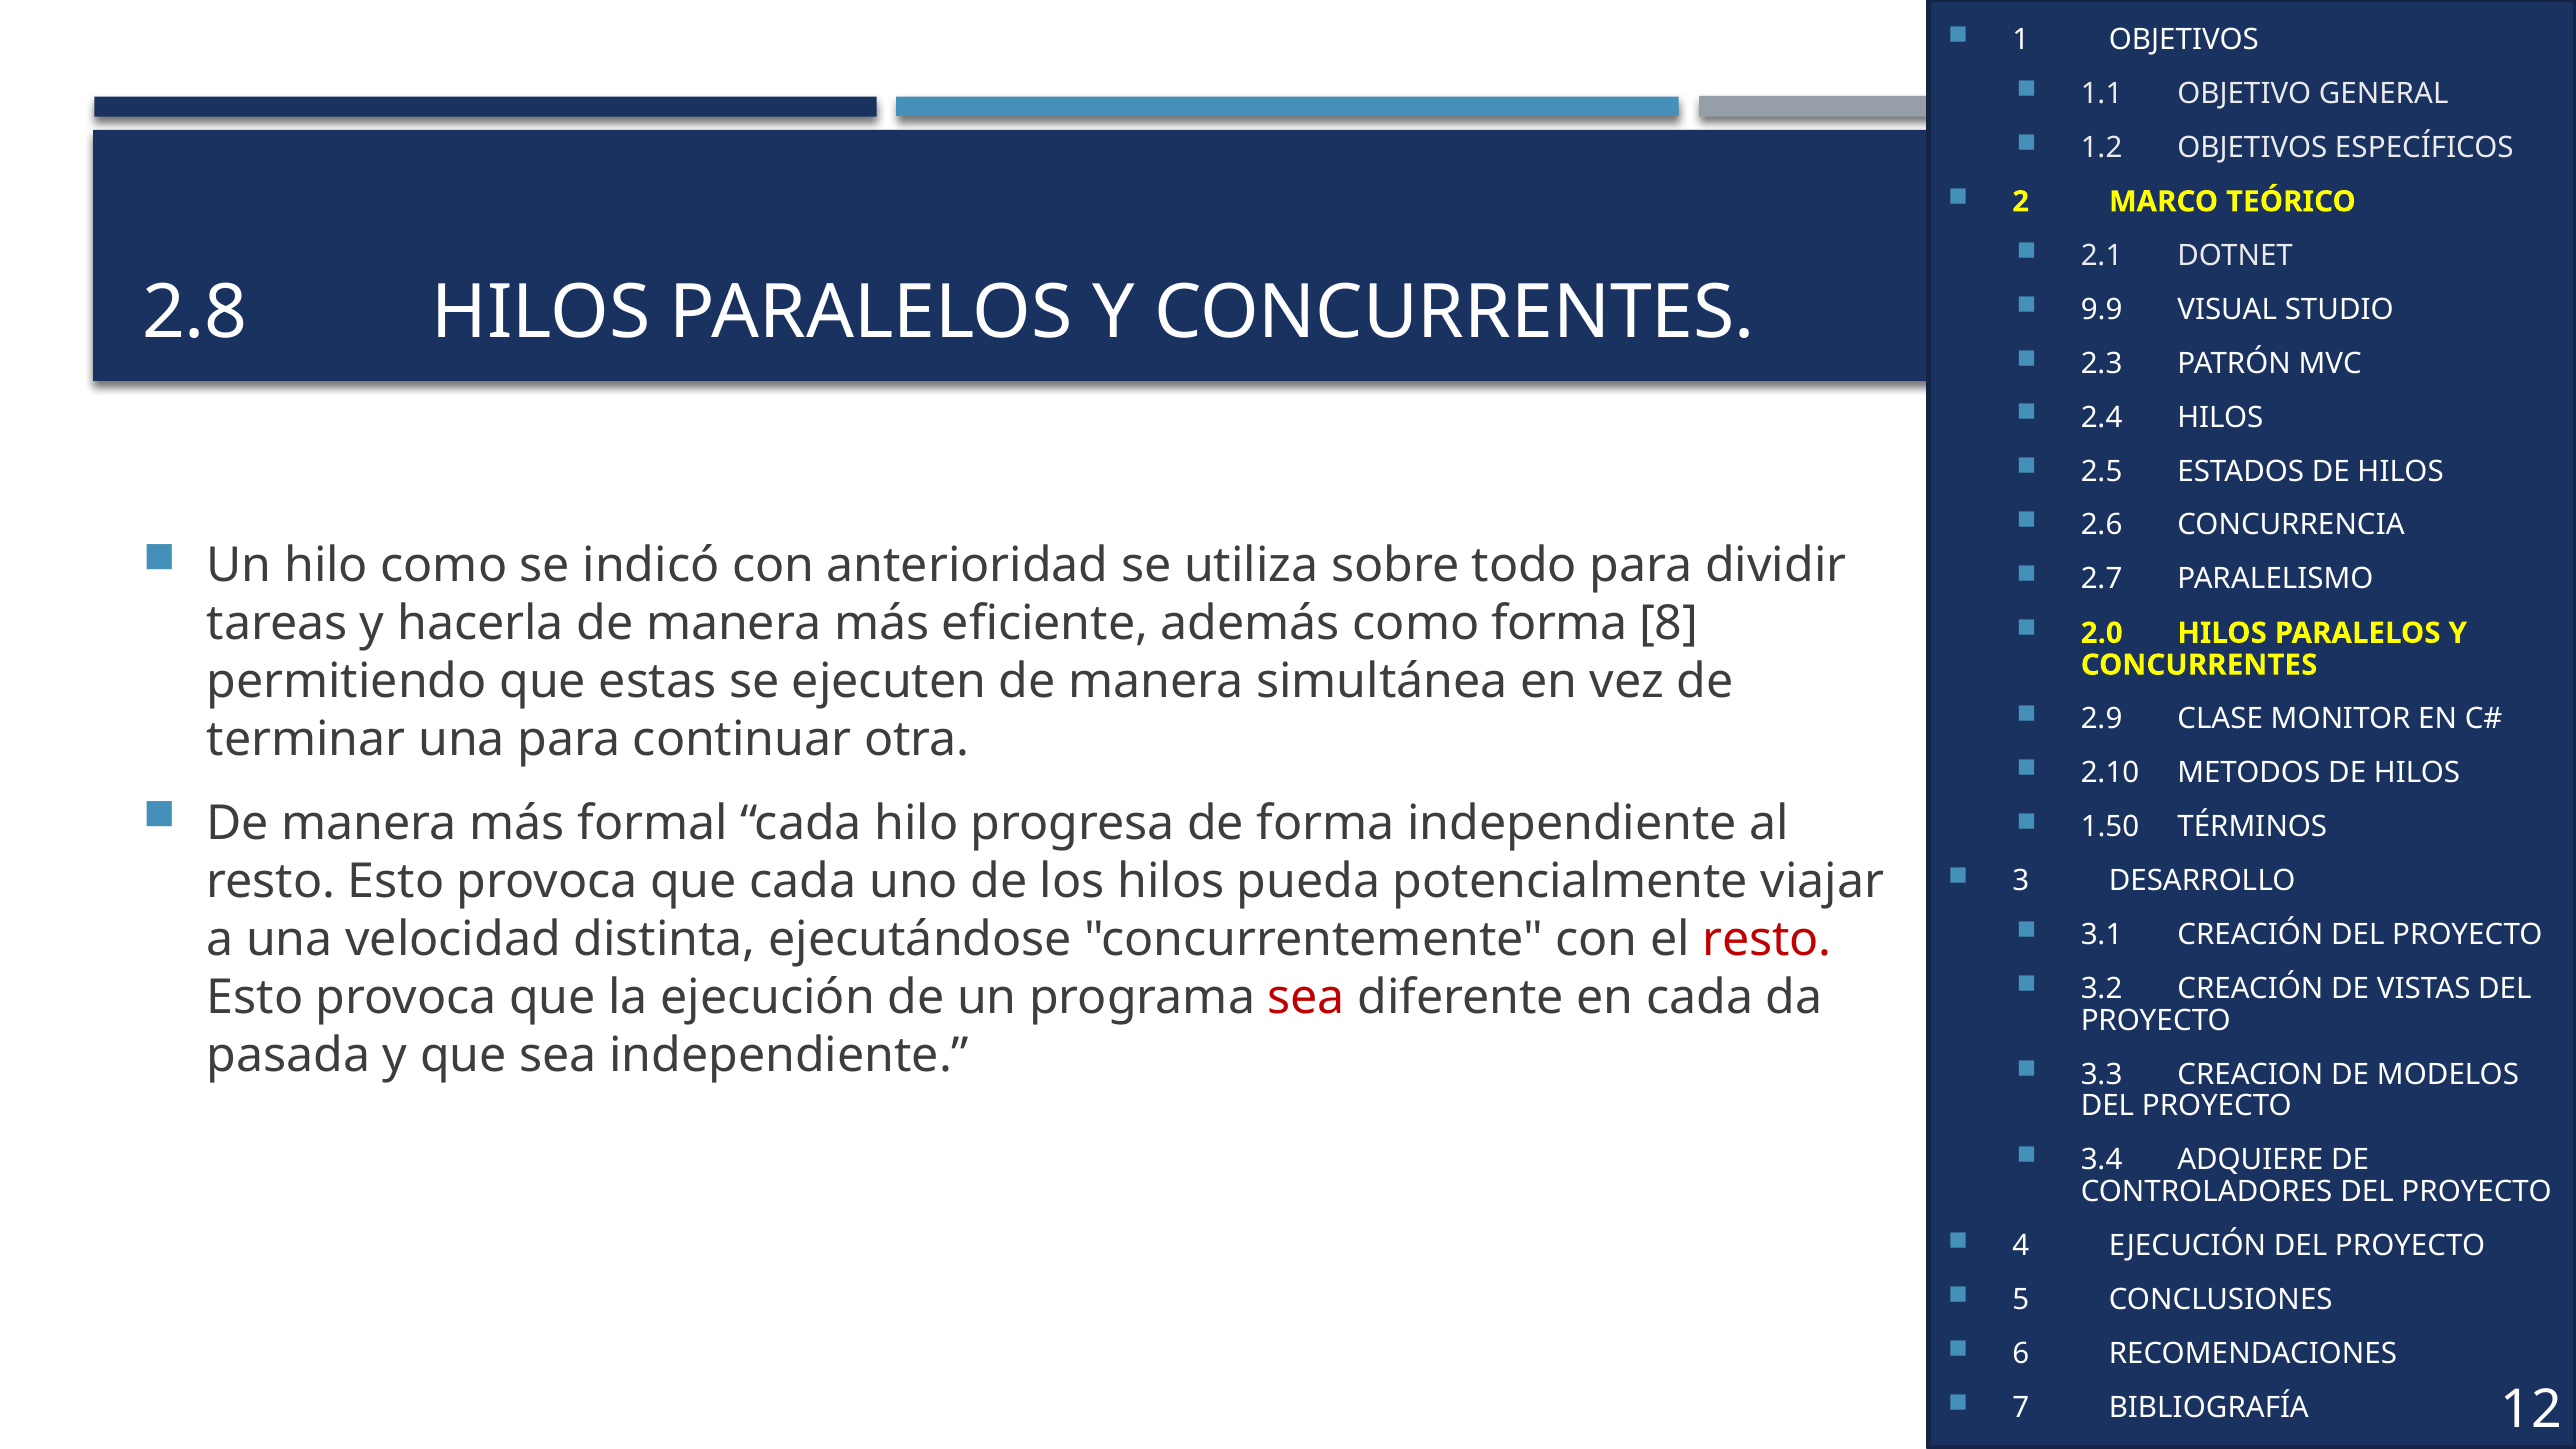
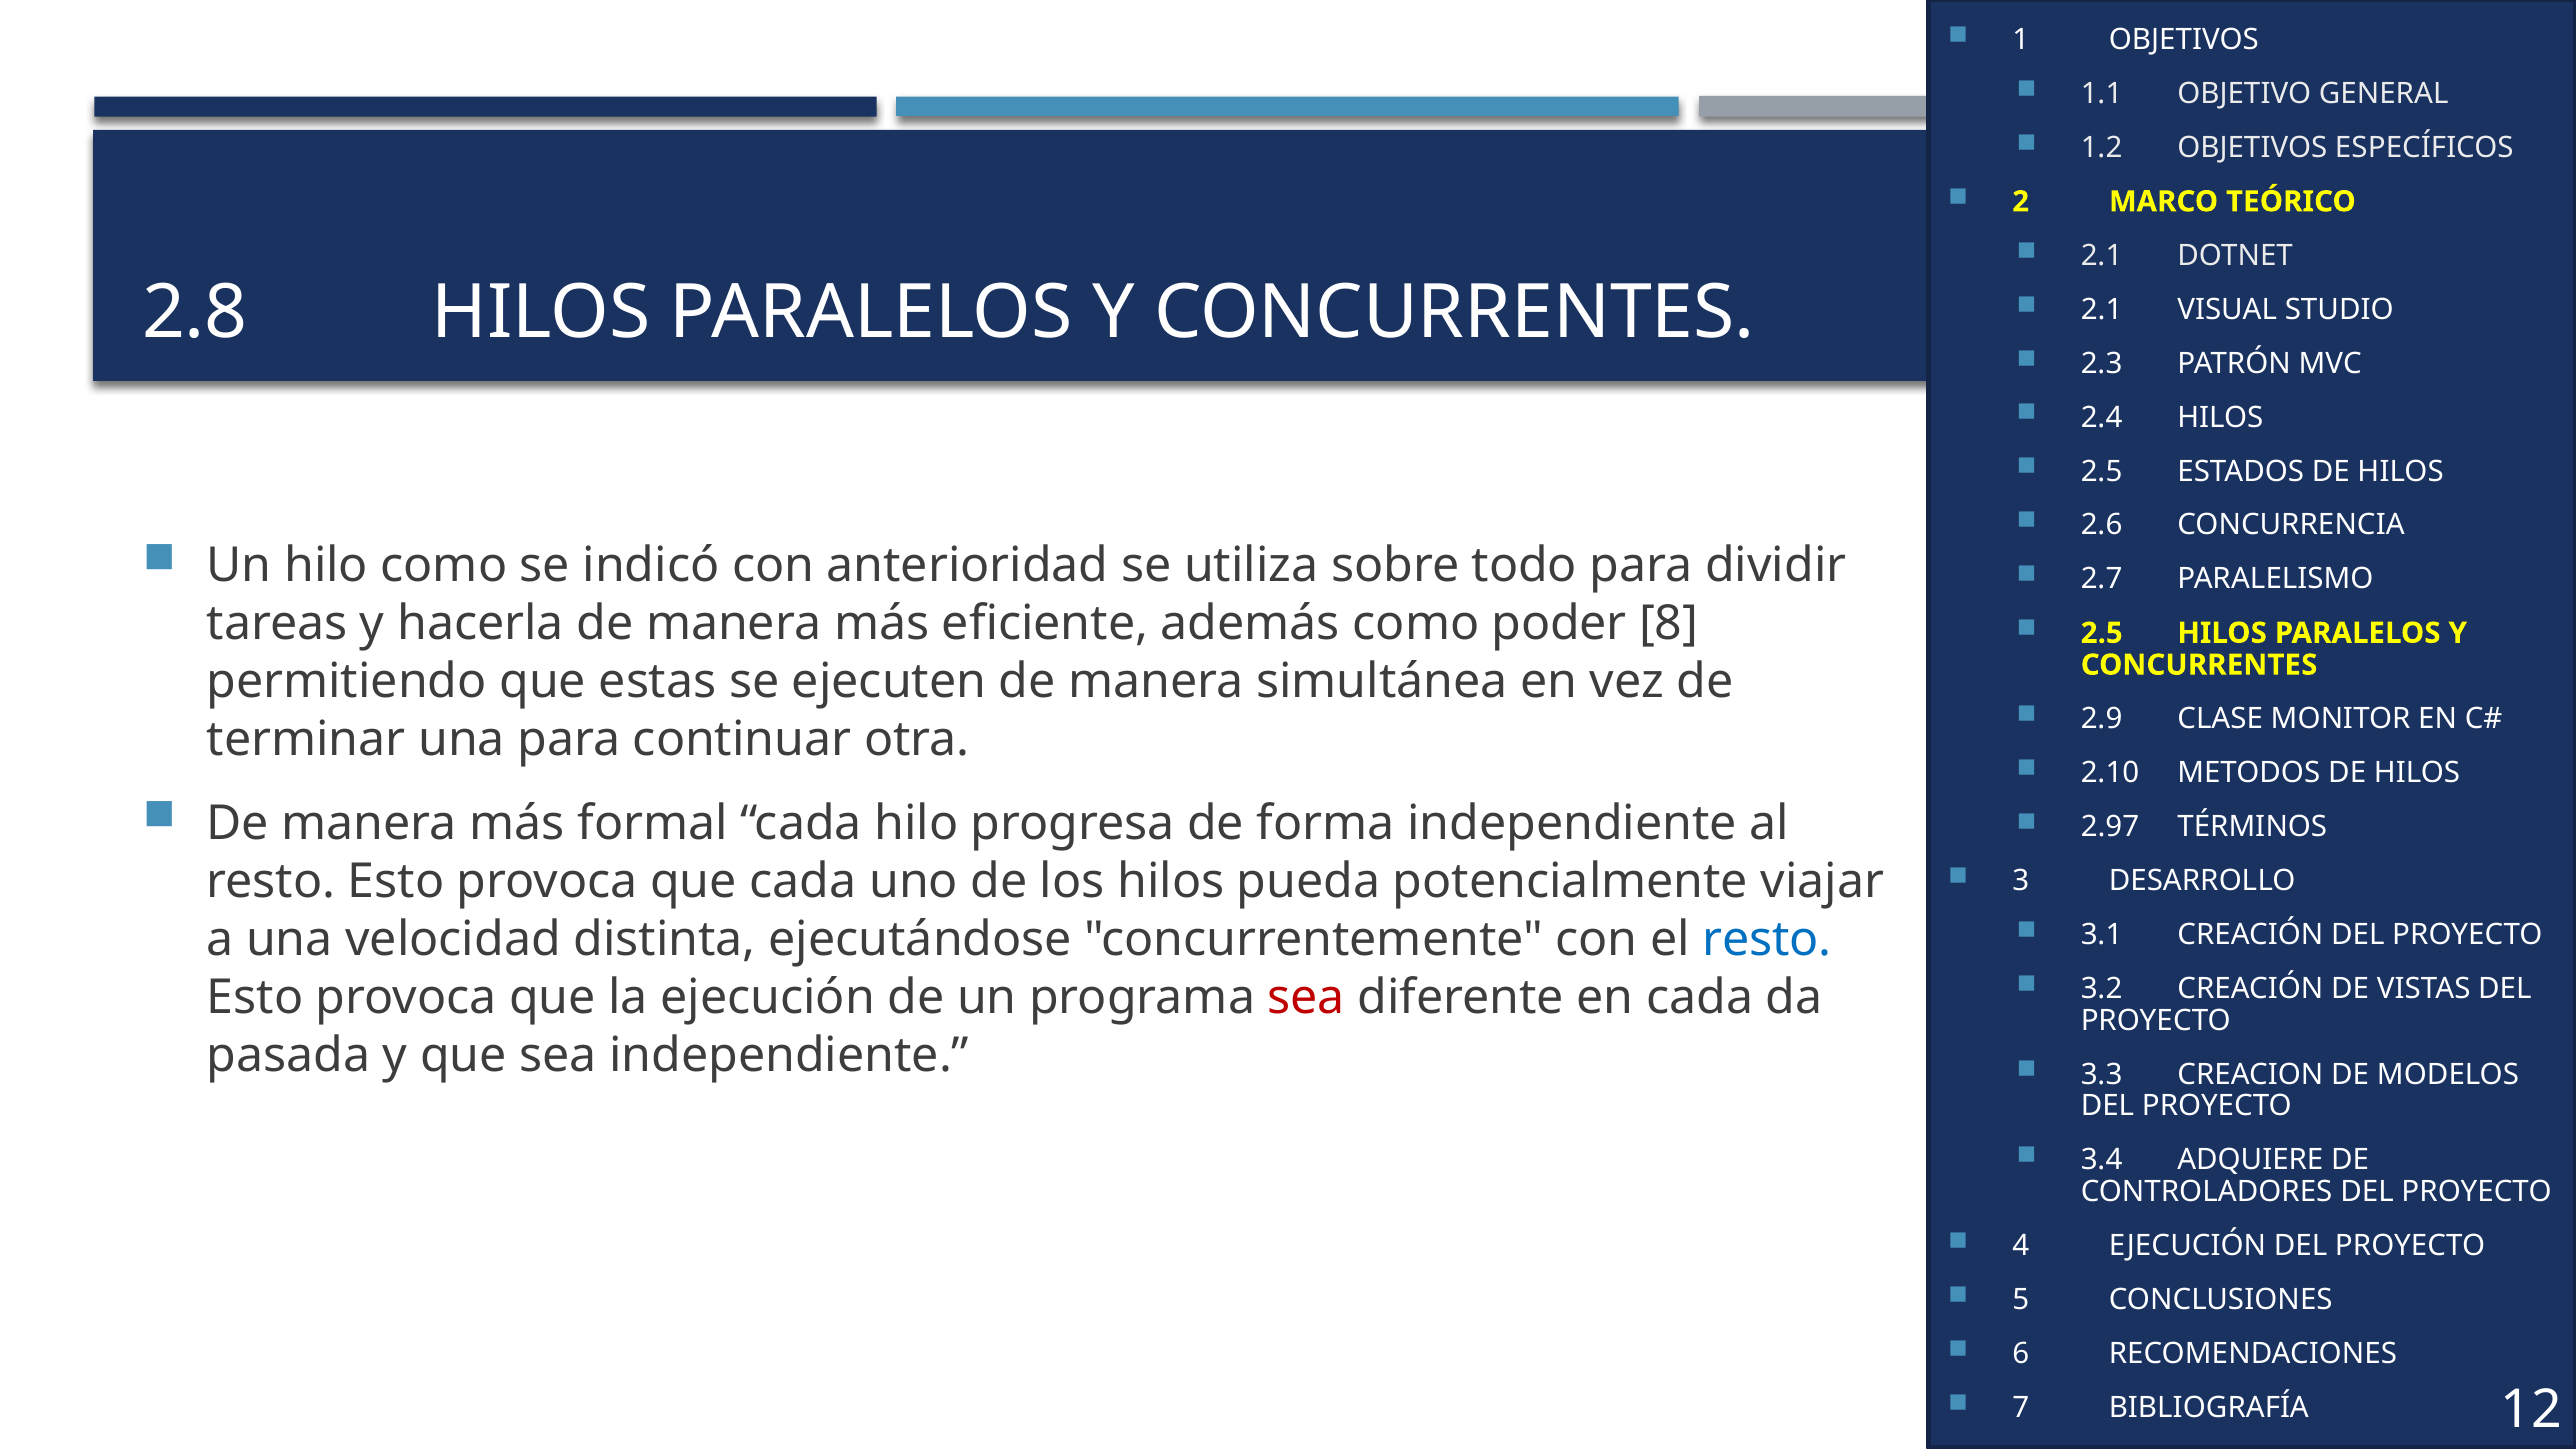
9.9 at (2102, 309): 9.9 -> 2.1
como forma: forma -> poder
2.0 at (2102, 633): 2.0 -> 2.5
1.50: 1.50 -> 2.97
resto at (1767, 940) colour: red -> blue
